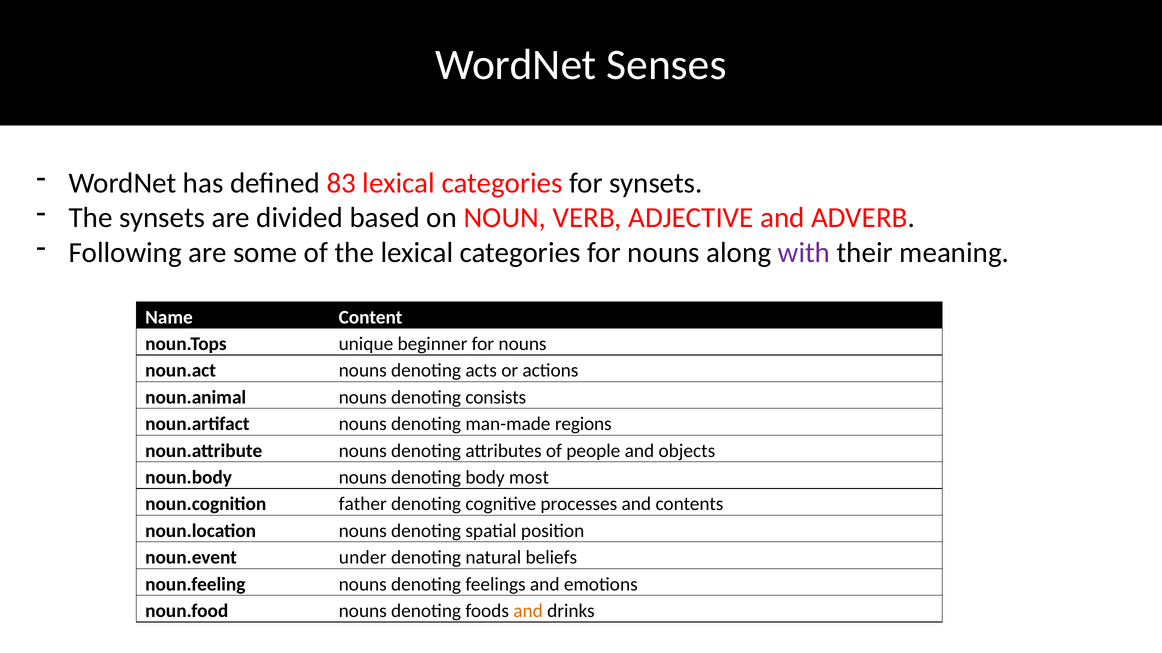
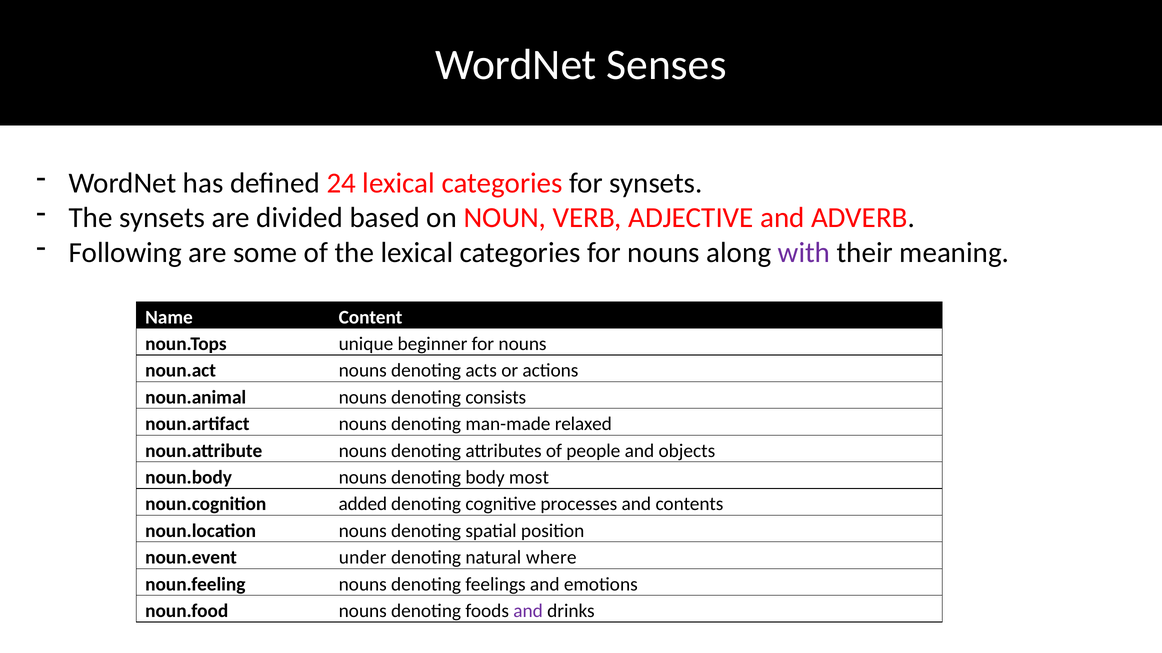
83: 83 -> 24
regions: regions -> relaxed
father: father -> added
beliefs: beliefs -> where
and at (528, 611) colour: orange -> purple
